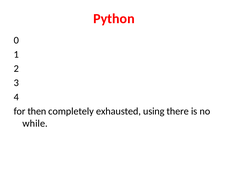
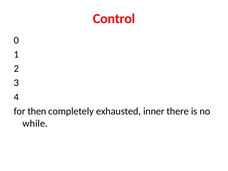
Python: Python -> Control
using: using -> inner
